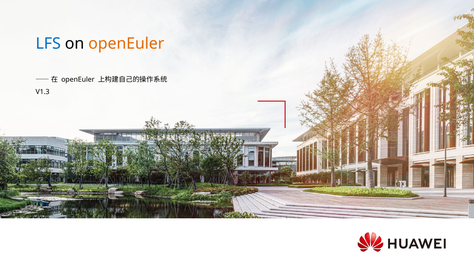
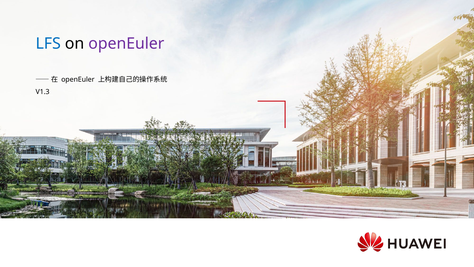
openEuler at (126, 44) colour: orange -> purple
